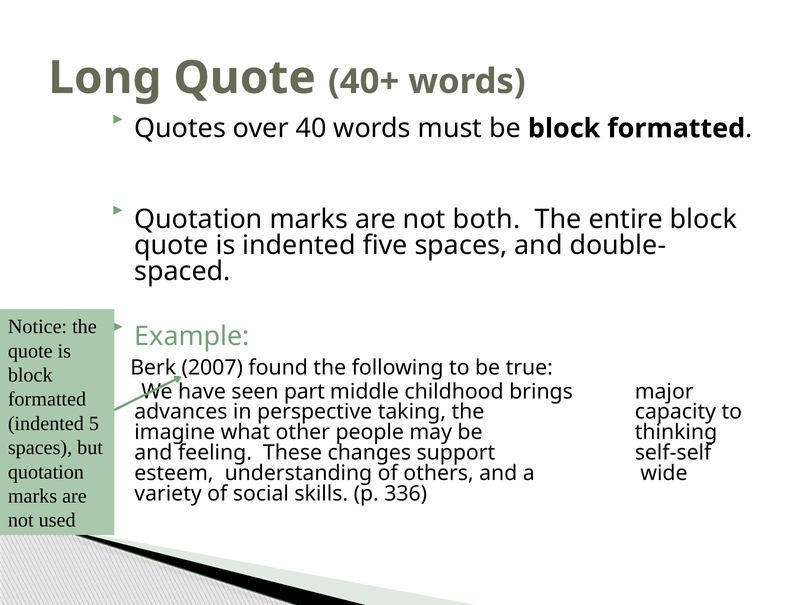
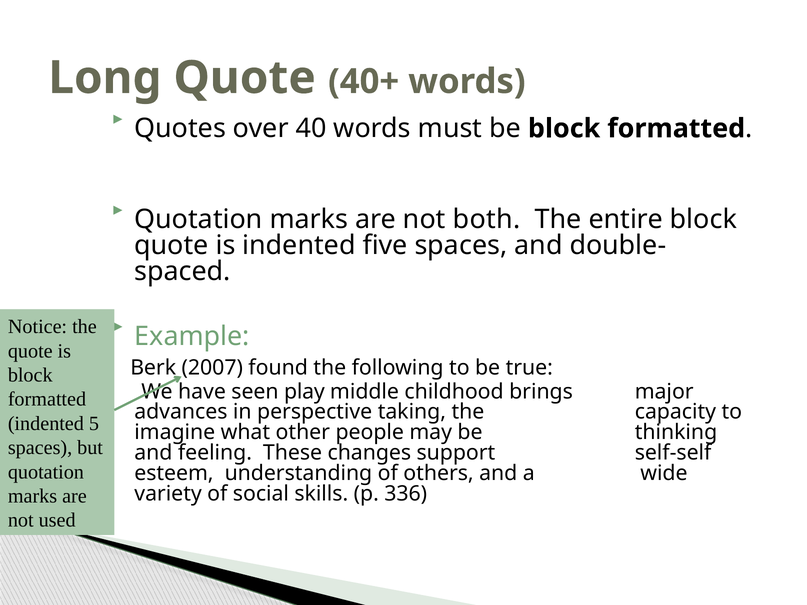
part: part -> play
